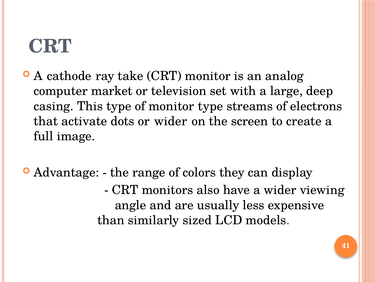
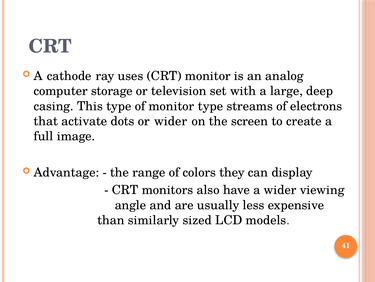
take: take -> uses
market: market -> storage
